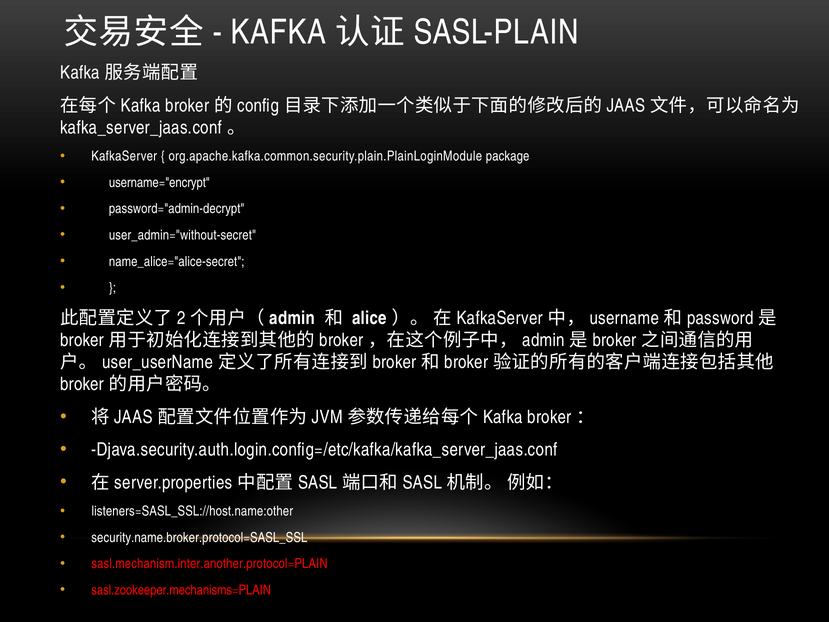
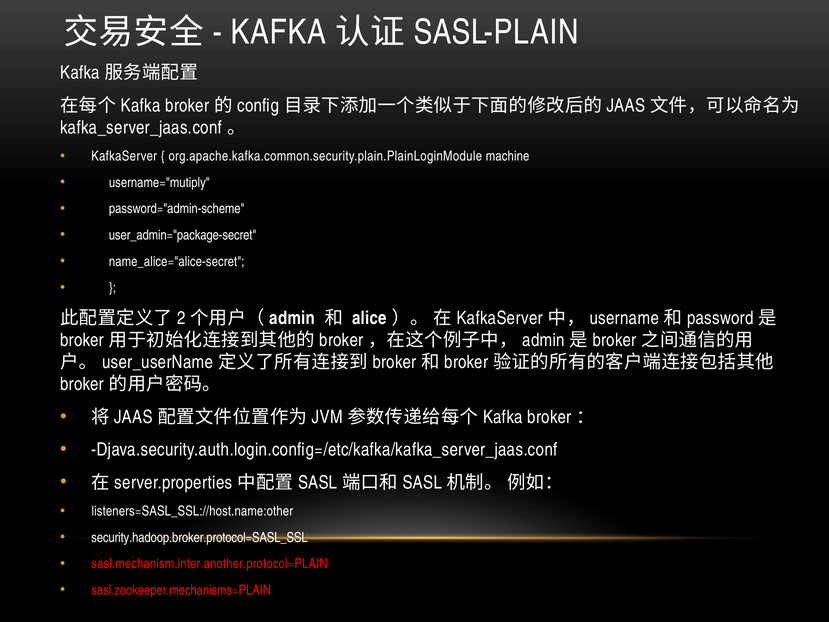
package: package -> machine
username="encrypt: username="encrypt -> username="mutiply
password="admin-decrypt: password="admin-decrypt -> password="admin-scheme
user_admin="without-secret: user_admin="without-secret -> user_admin="package-secret
security.name.broker.protocol=SASL_SSL: security.name.broker.protocol=SASL_SSL -> security.hadoop.broker.protocol=SASL_SSL
